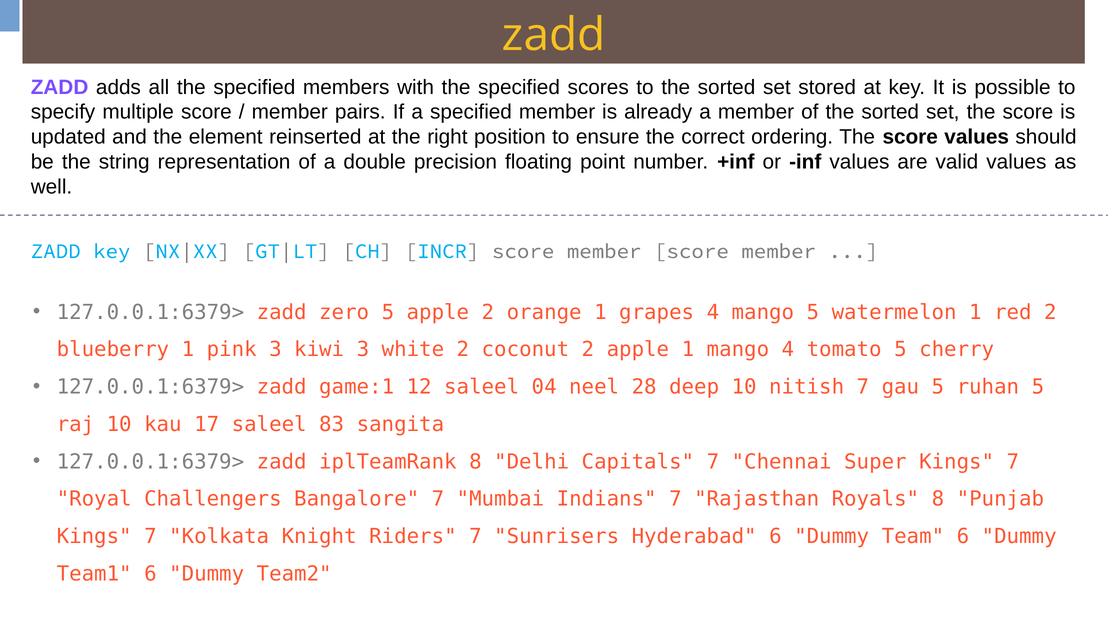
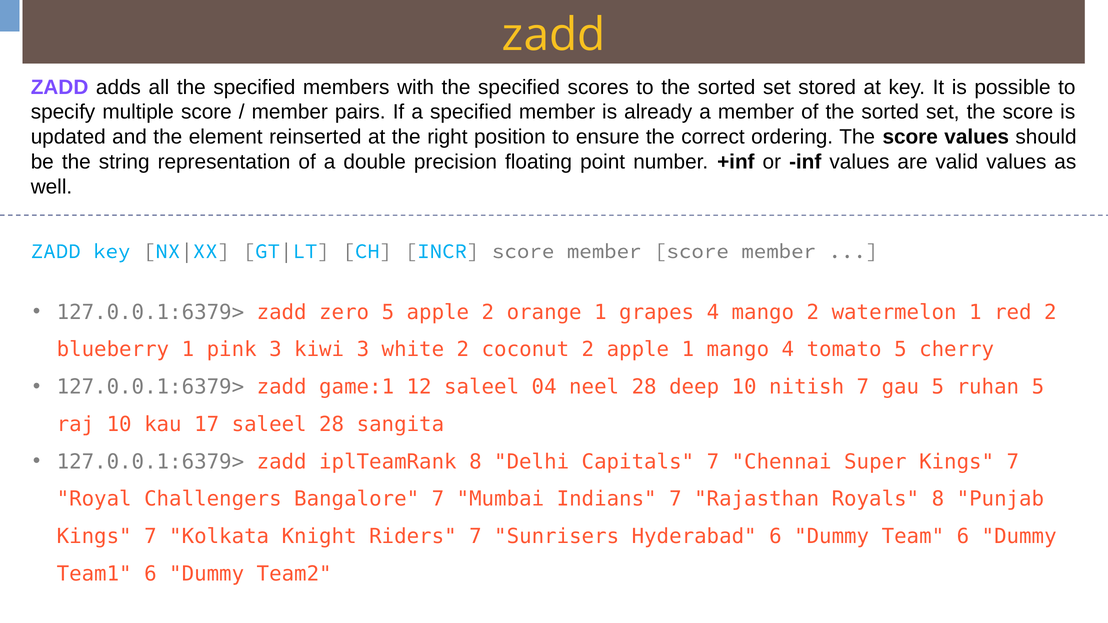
mango 5: 5 -> 2
saleel 83: 83 -> 28
